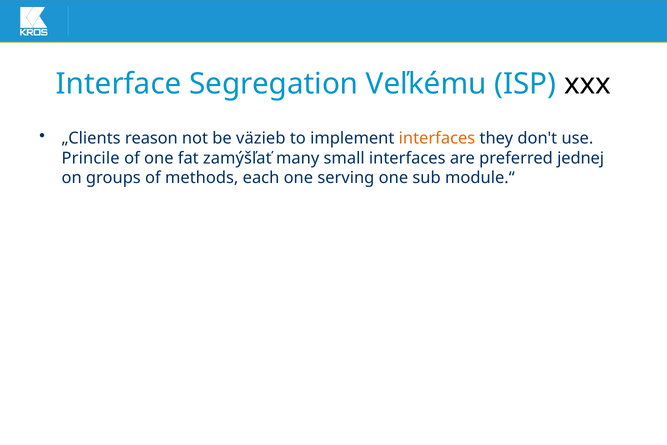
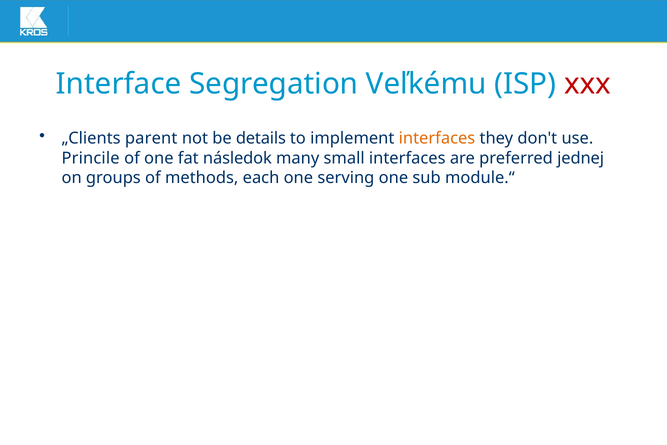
xxx colour: black -> red
reason: reason -> parent
väzieb: väzieb -> details
zamýšľať: zamýšľať -> následok
